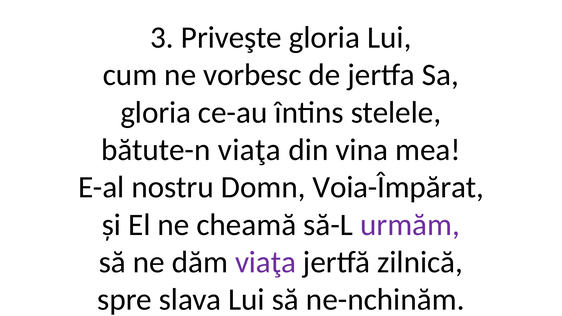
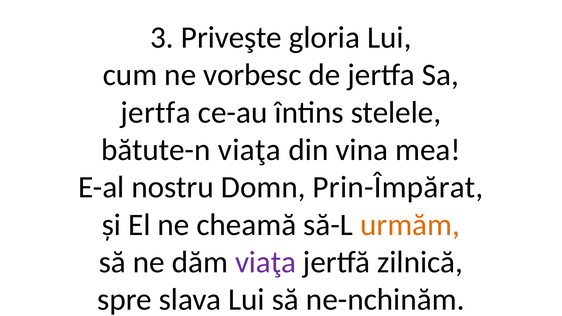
gloria at (156, 112): gloria -> jertfa
Voia-Împărat: Voia-Împărat -> Prin-Împărat
urmăm colour: purple -> orange
